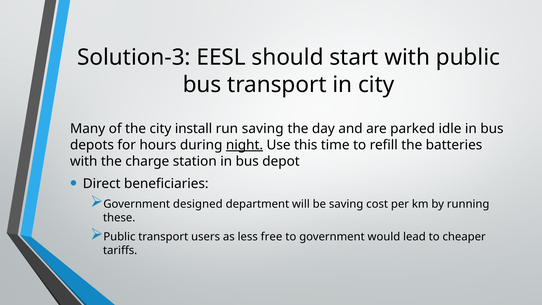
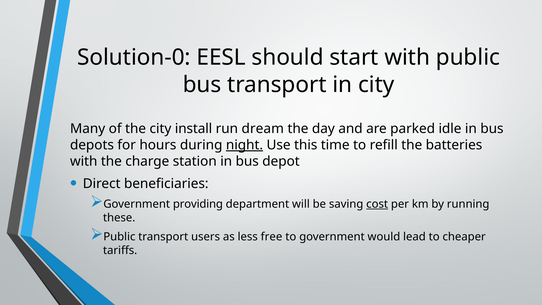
Solution-3: Solution-3 -> Solution-0
run saving: saving -> dream
designed: designed -> providing
cost underline: none -> present
